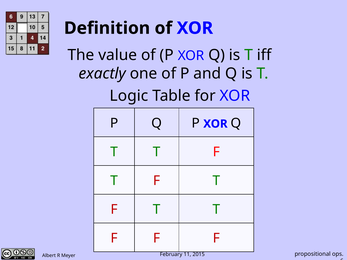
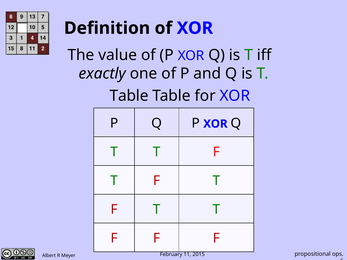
Logic at (129, 96): Logic -> Table
